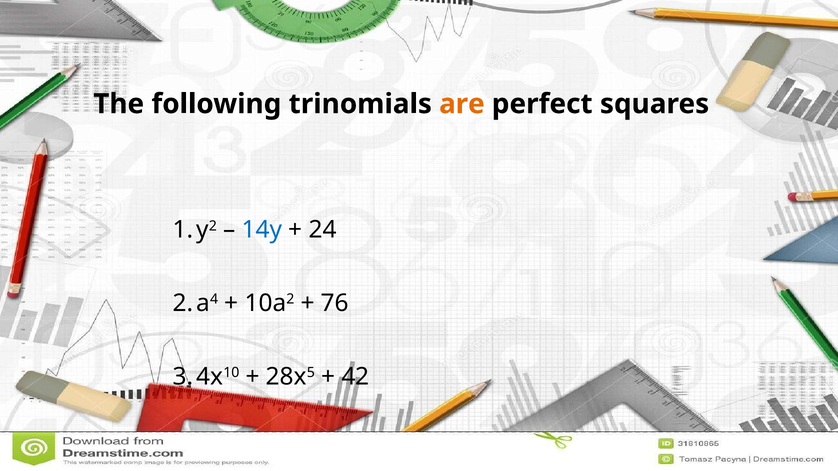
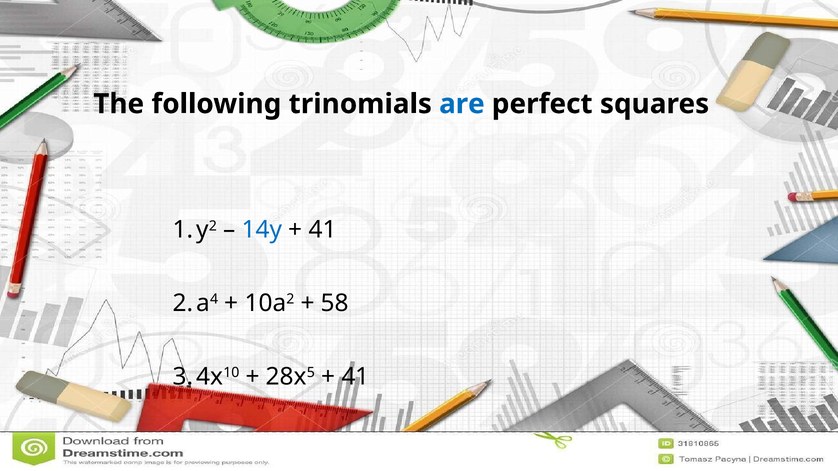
are colour: orange -> blue
24 at (323, 230): 24 -> 41
76: 76 -> 58
42 at (355, 377): 42 -> 41
